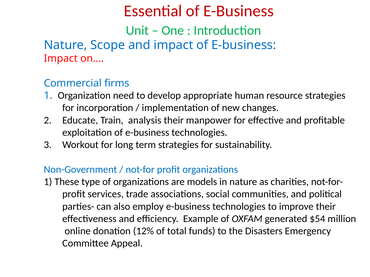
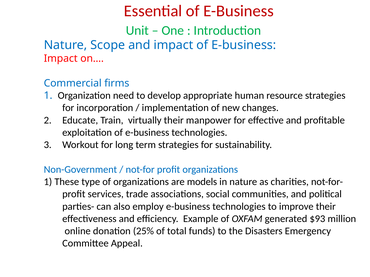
analysis: analysis -> virtually
$54: $54 -> $93
12%: 12% -> 25%
